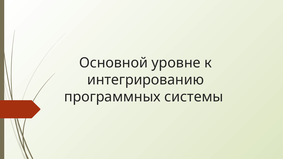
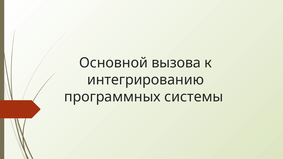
уровне: уровне -> вызова
